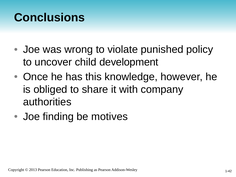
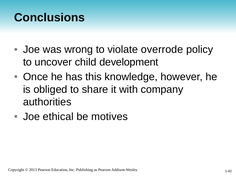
punished: punished -> overrode
finding: finding -> ethical
